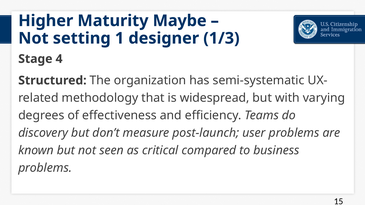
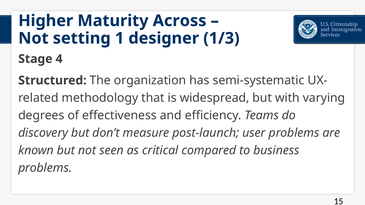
Maybe: Maybe -> Across
